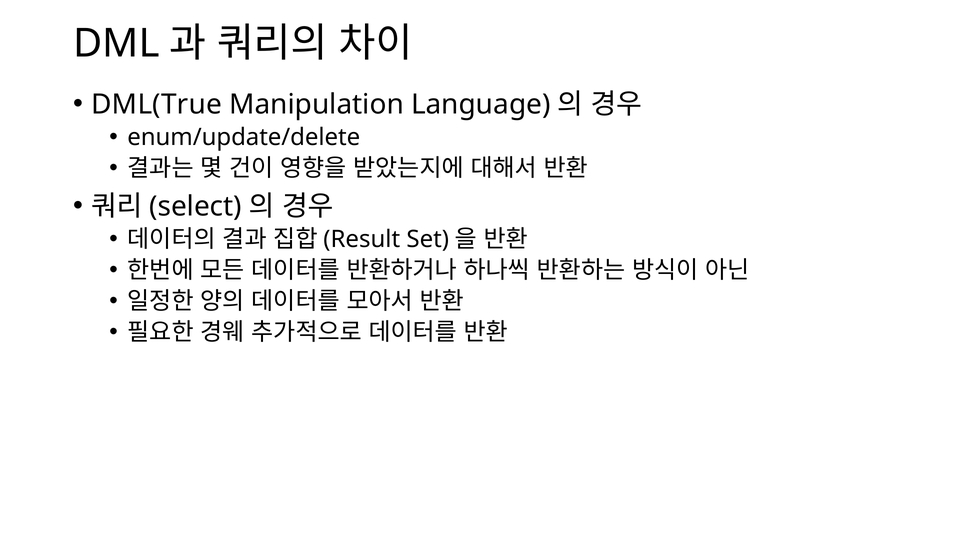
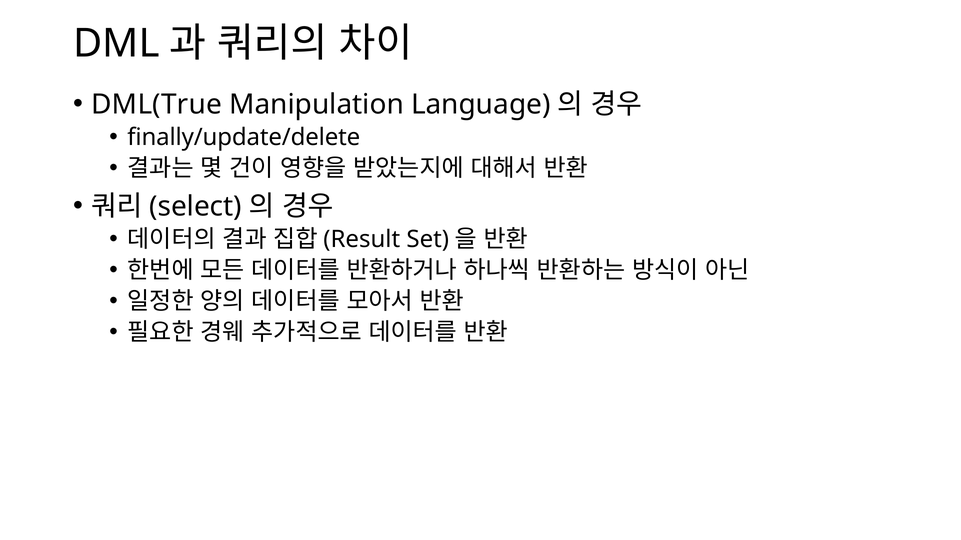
enum/update/delete: enum/update/delete -> finally/update/delete
